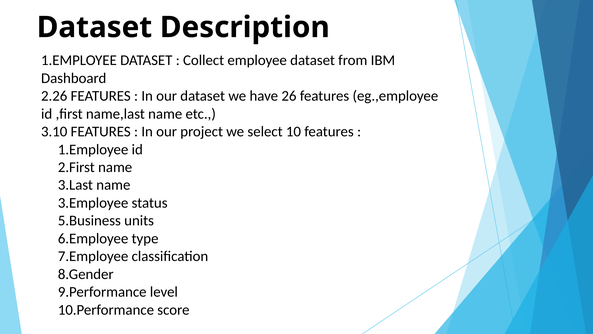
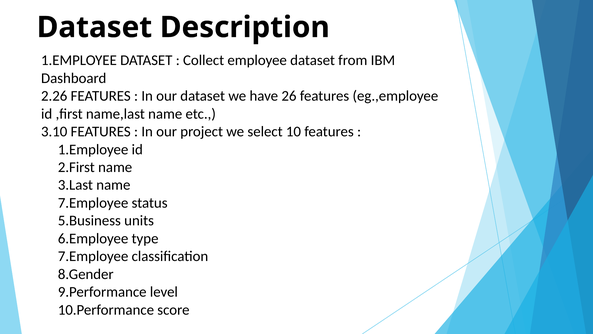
3.Employee at (93, 203): 3.Employee -> 7.Employee
